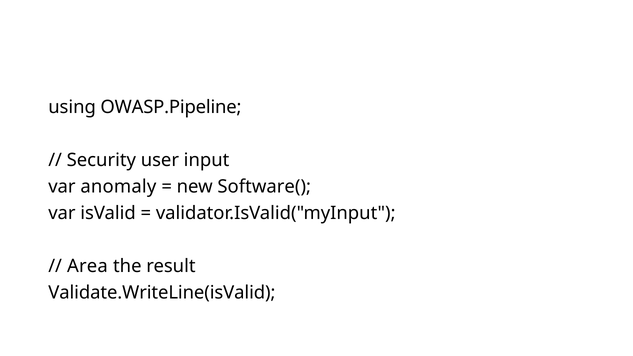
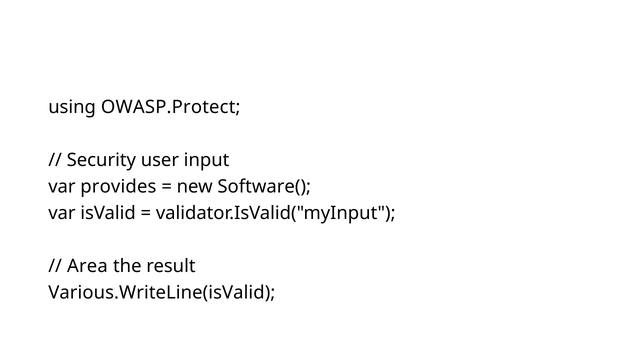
OWASP.Pipeline: OWASP.Pipeline -> OWASP.Protect
anomaly: anomaly -> provides
Validate.WriteLine(isValid: Validate.WriteLine(isValid -> Various.WriteLine(isValid
